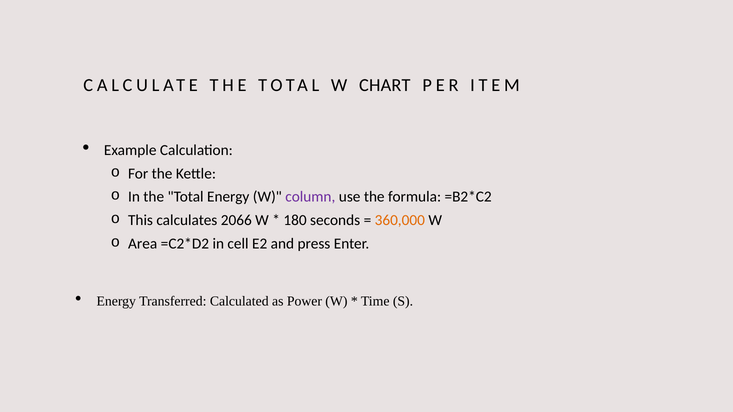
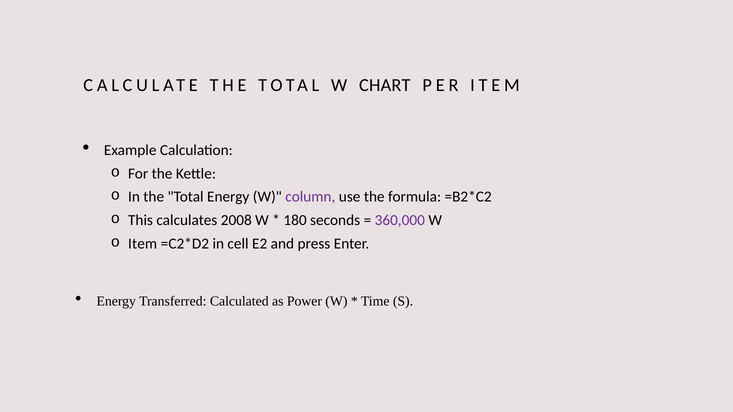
2066: 2066 -> 2008
360,000 colour: orange -> purple
Area at (143, 244): Area -> Item
